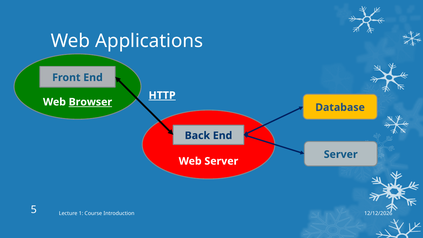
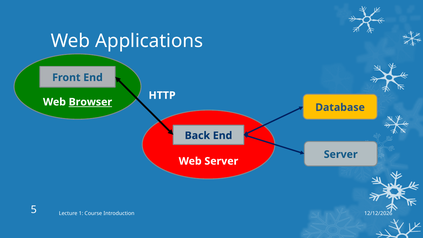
HTTP underline: present -> none
